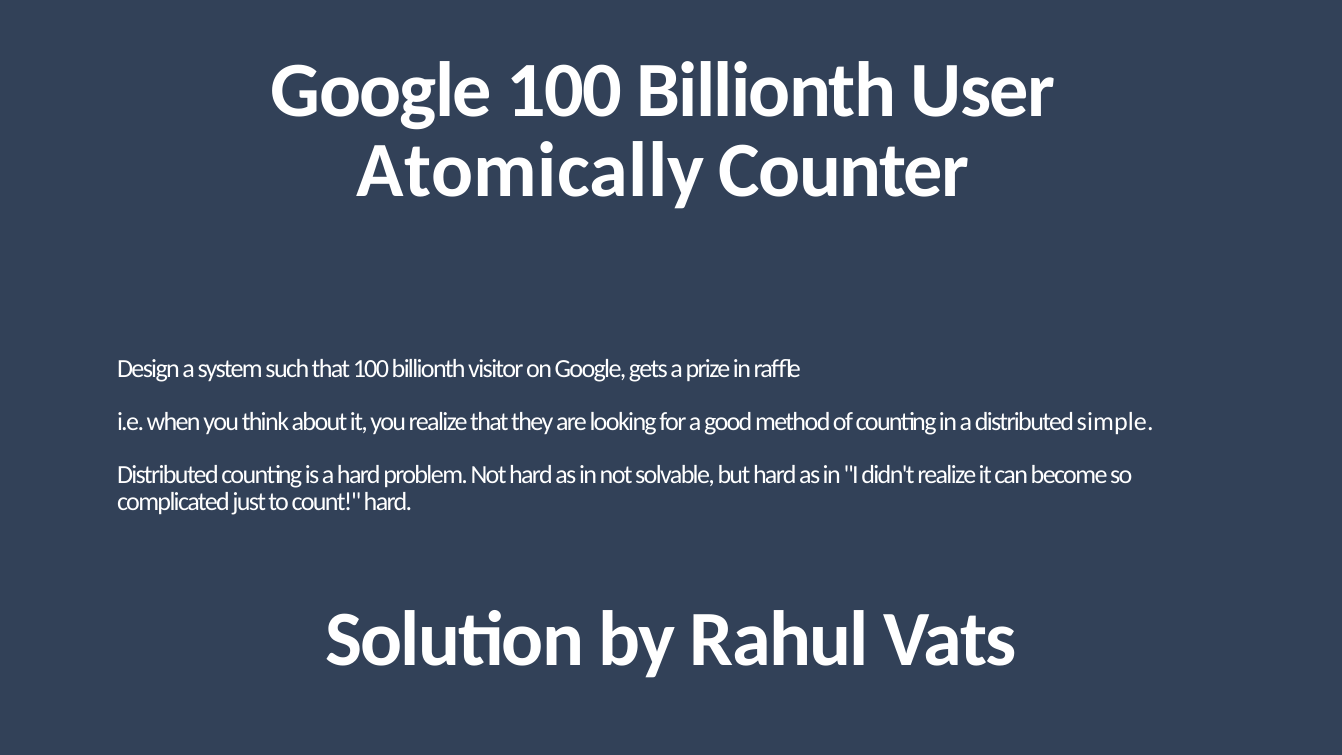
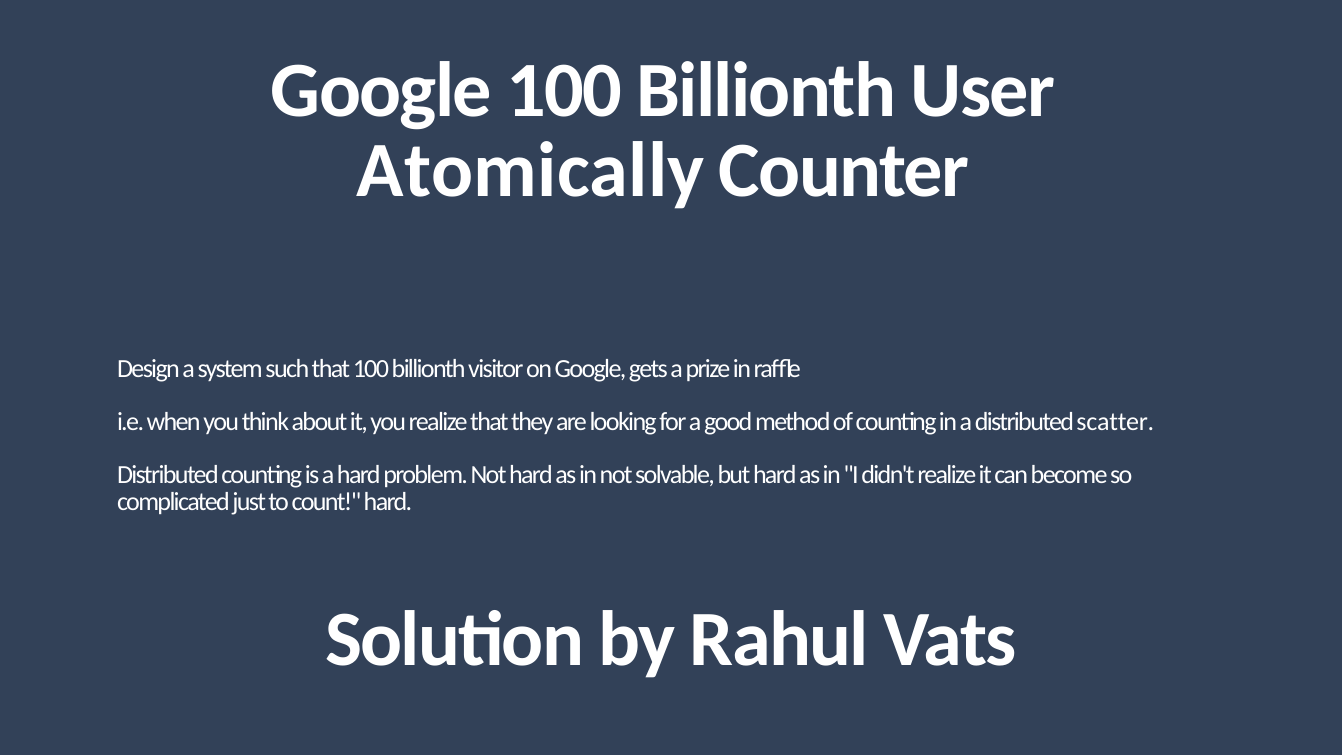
simple: simple -> scatter
